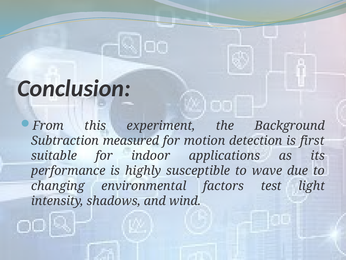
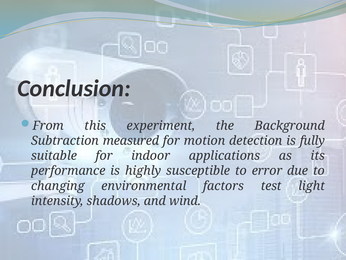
first: first -> fully
wave: wave -> error
